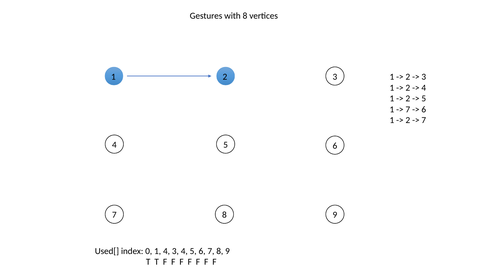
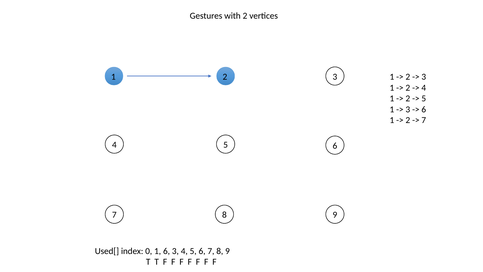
with 8: 8 -> 2
7 at (408, 109): 7 -> 3
1 4: 4 -> 6
